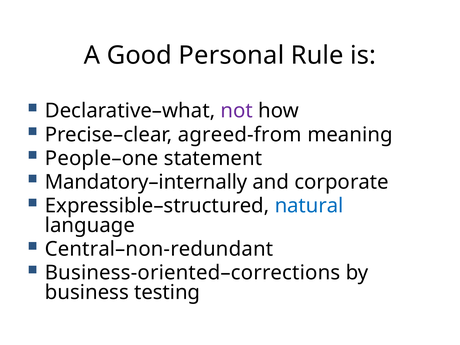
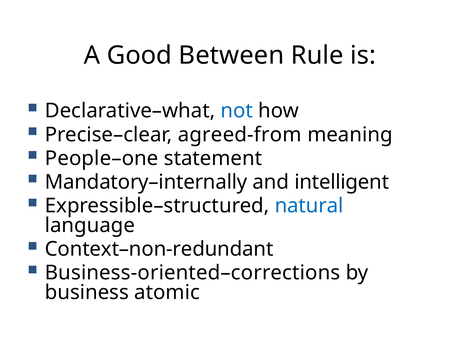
Personal: Personal -> Between
not colour: purple -> blue
corporate: corporate -> intelligent
Central–non-redundant: Central–non-redundant -> Context–non-redundant
testing: testing -> atomic
